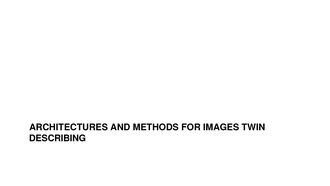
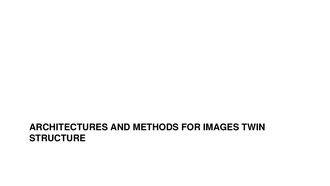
DESCRIBING: DESCRIBING -> STRUCTURE
